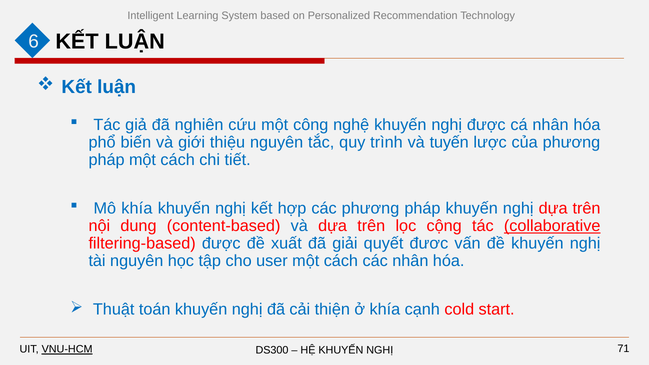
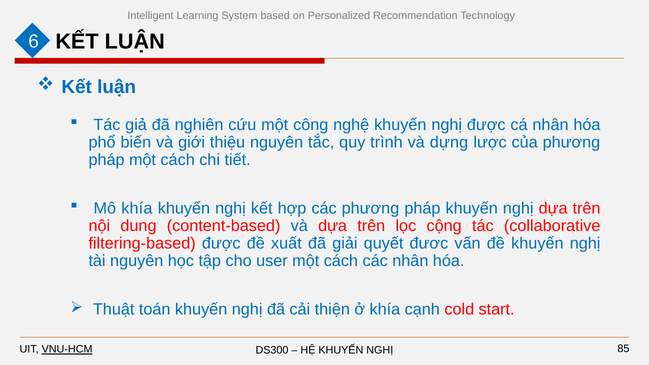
tuyến: tuyến -> dựng
collaborative underline: present -> none
71: 71 -> 85
